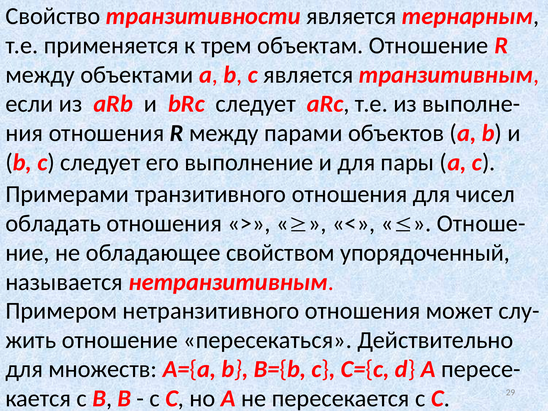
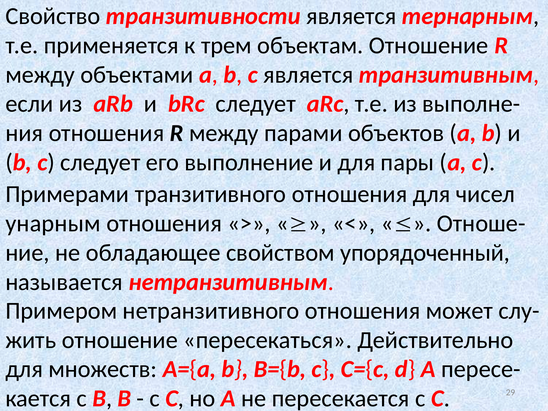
обладать: обладать -> унарным
